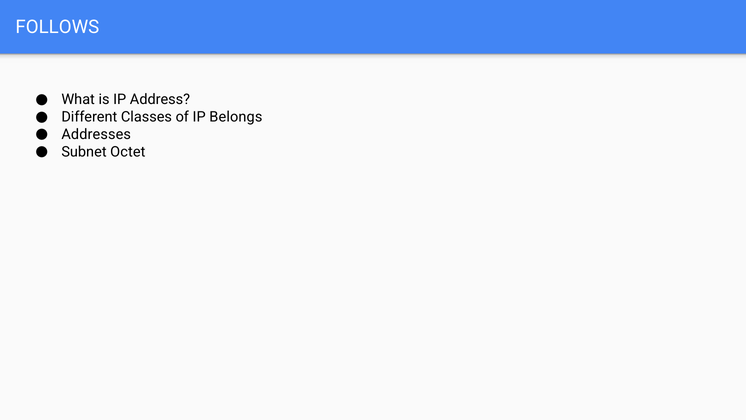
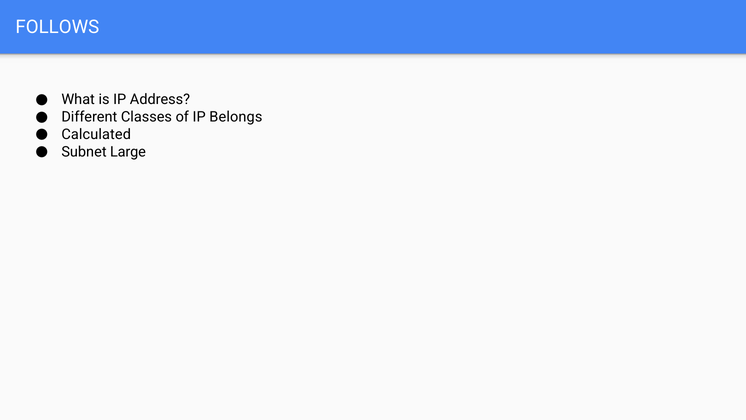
Addresses: Addresses -> Calculated
Octet: Octet -> Large
